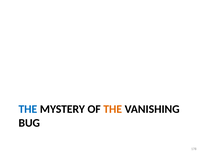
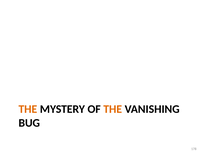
THE at (28, 110) colour: blue -> orange
